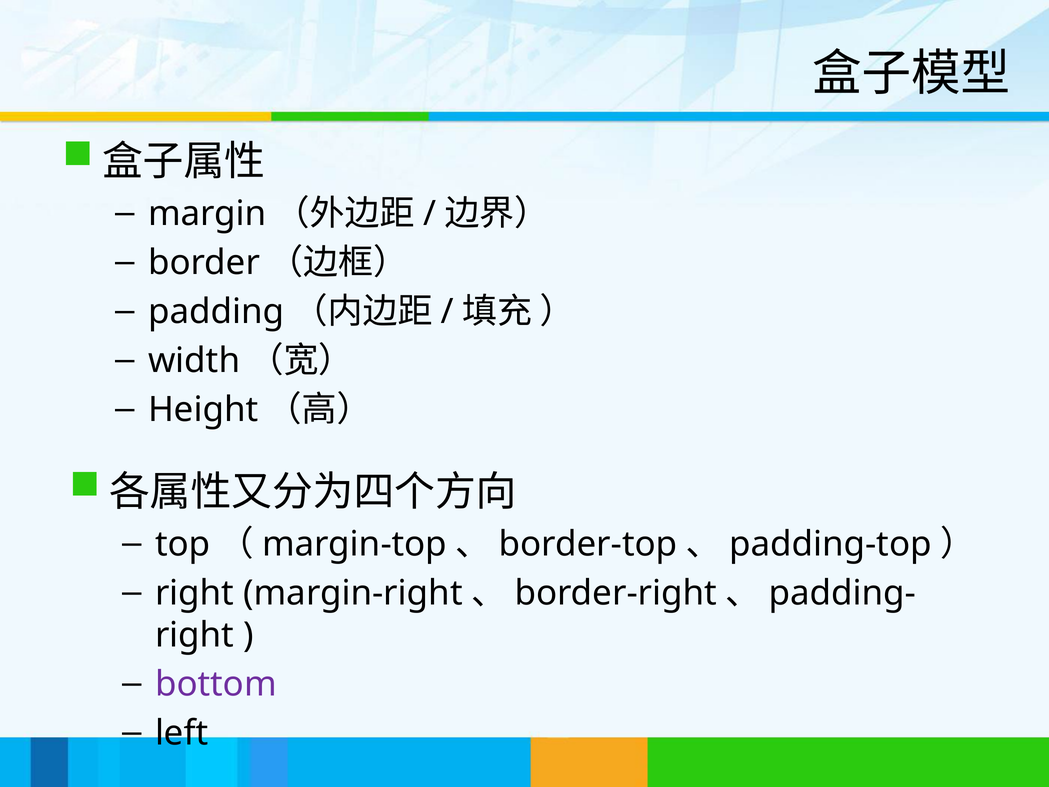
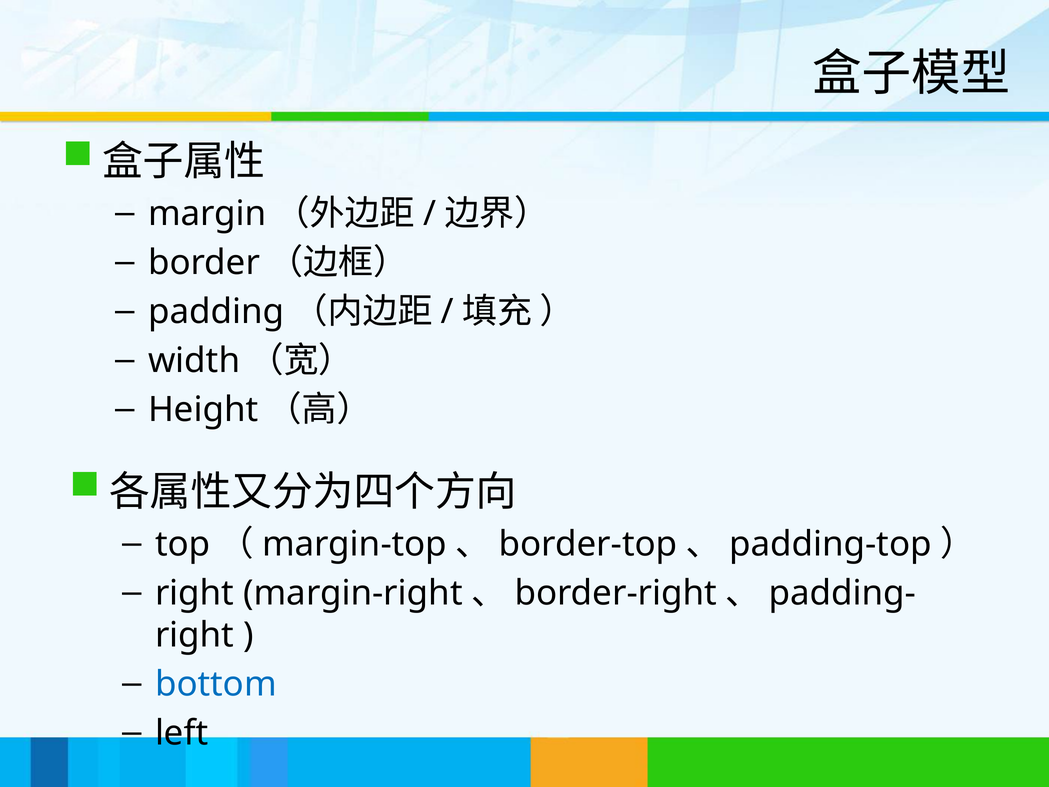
bottom colour: purple -> blue
